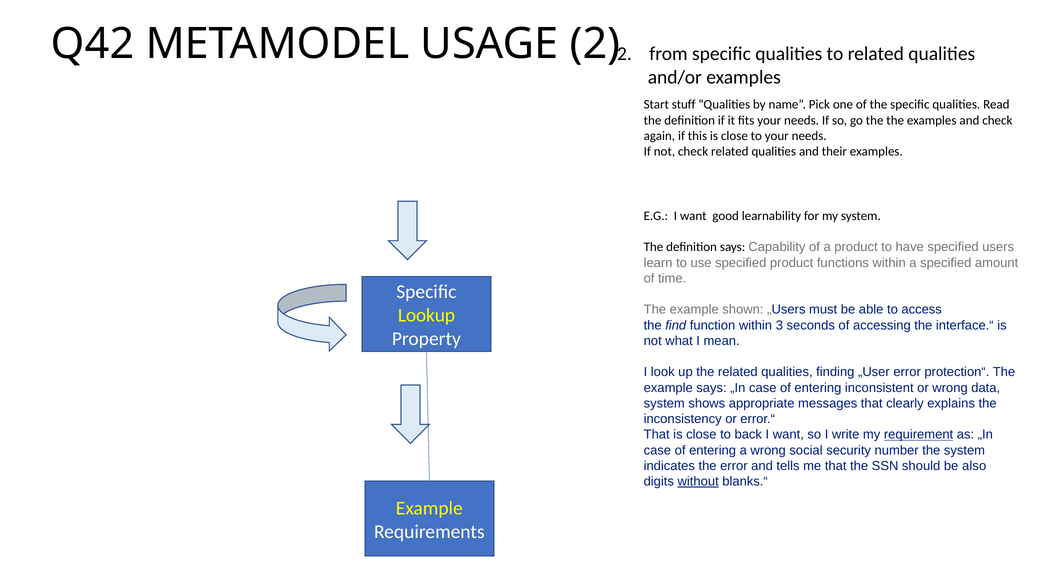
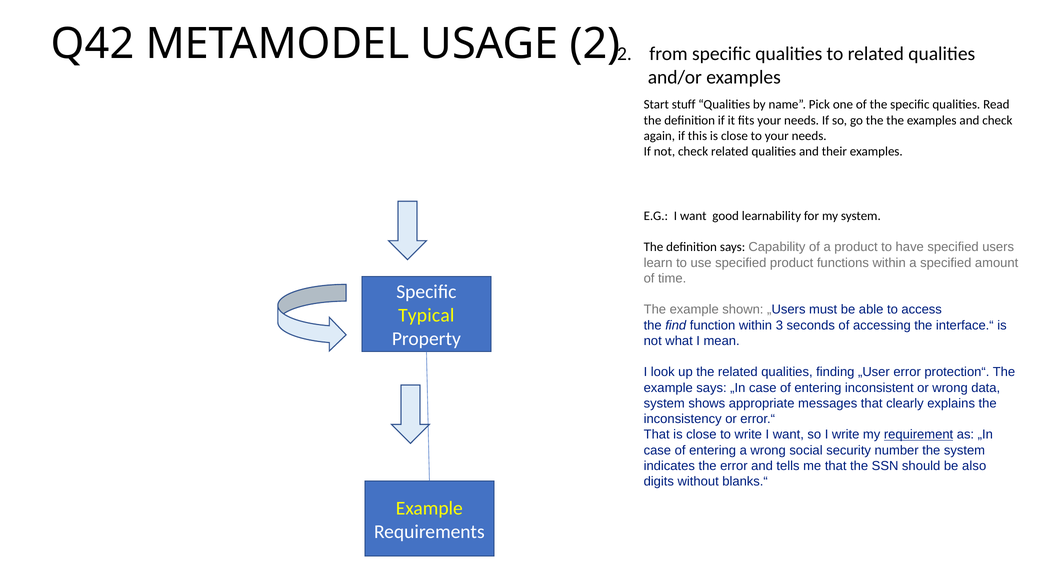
Lookup: Lookup -> Typical
to back: back -> write
without underline: present -> none
